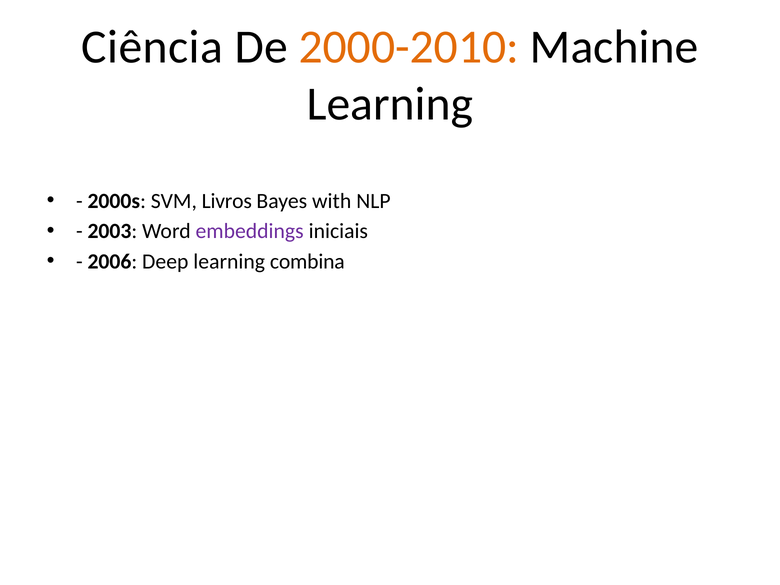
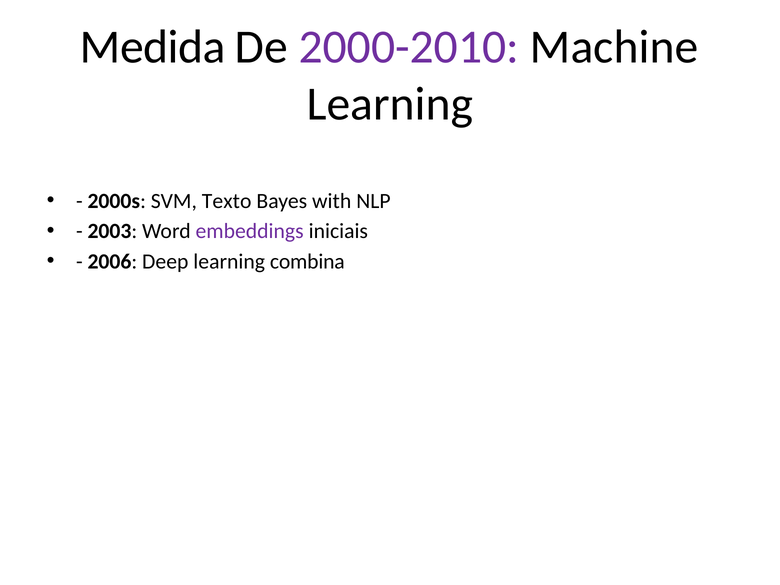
Ciência: Ciência -> Medida
2000-2010 colour: orange -> purple
Livros: Livros -> Texto
